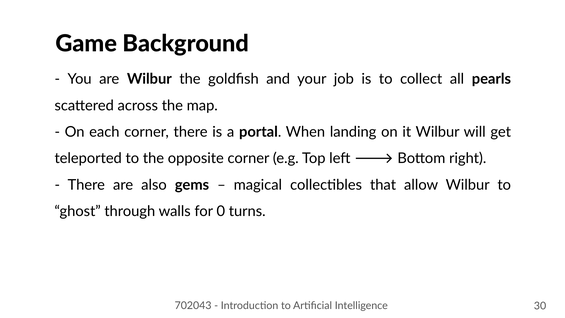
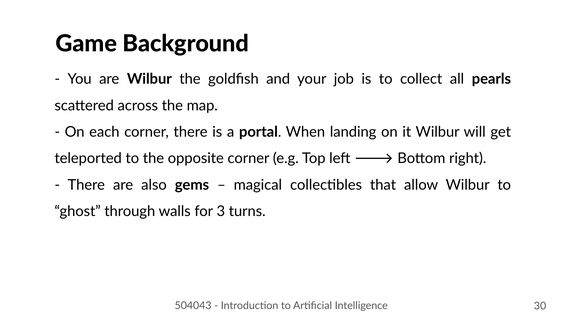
0: 0 -> 3
702043: 702043 -> 504043
